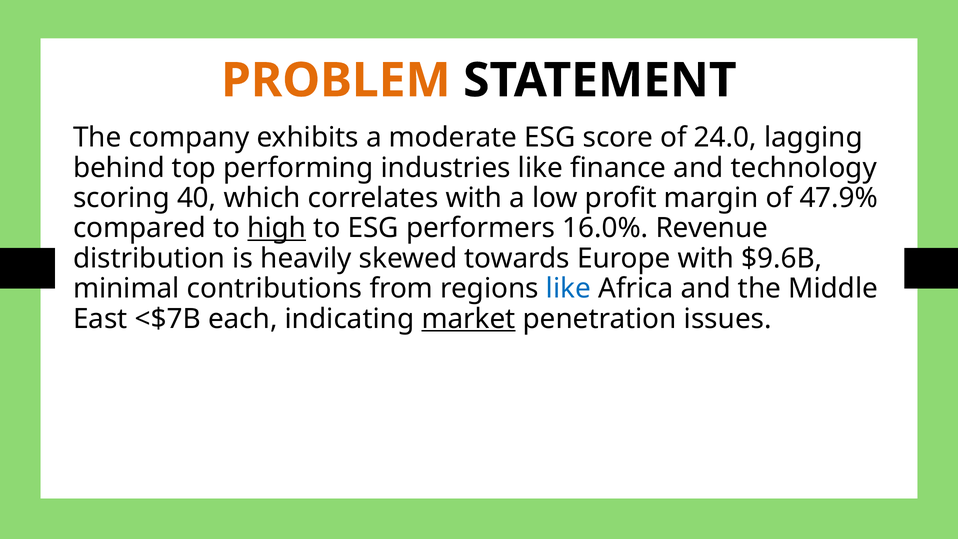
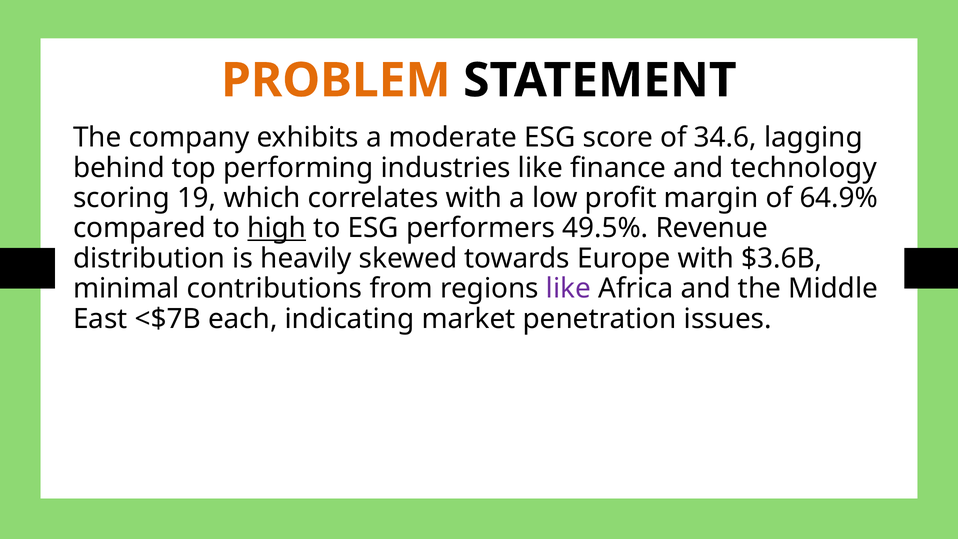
24.0: 24.0 -> 34.6
40: 40 -> 19
47.9%: 47.9% -> 64.9%
16.0%: 16.0% -> 49.5%
$9.6B: $9.6B -> $3.6B
like at (568, 289) colour: blue -> purple
market underline: present -> none
